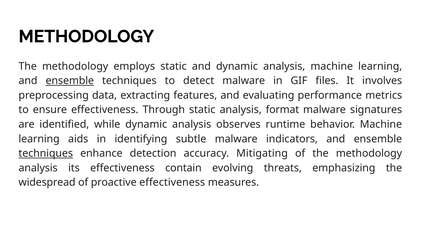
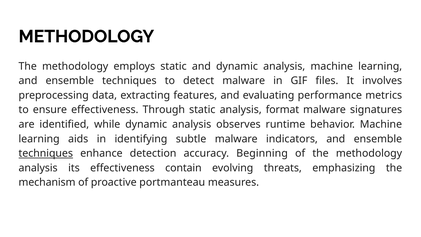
ensemble at (70, 81) underline: present -> none
Mitigating: Mitigating -> Beginning
widespread: widespread -> mechanism
proactive effectiveness: effectiveness -> portmanteau
